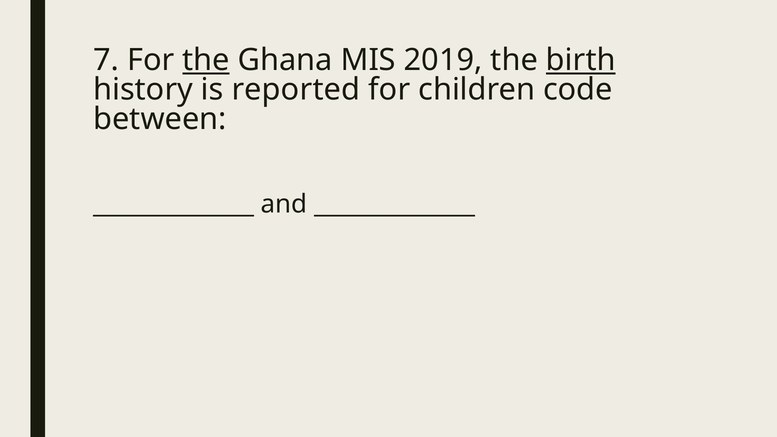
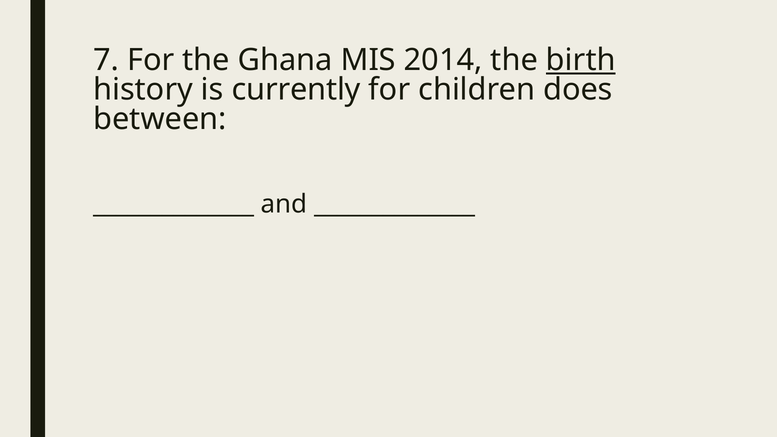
the at (206, 60) underline: present -> none
2019: 2019 -> 2014
reported: reported -> currently
code: code -> does
